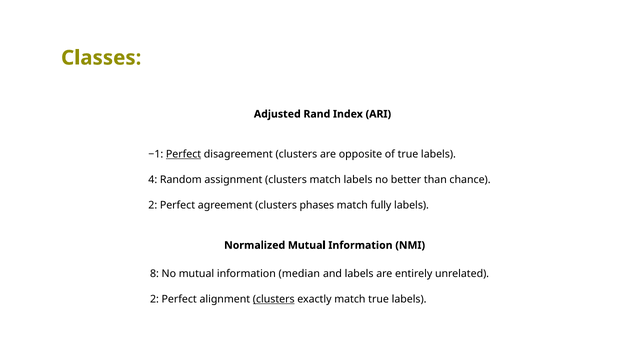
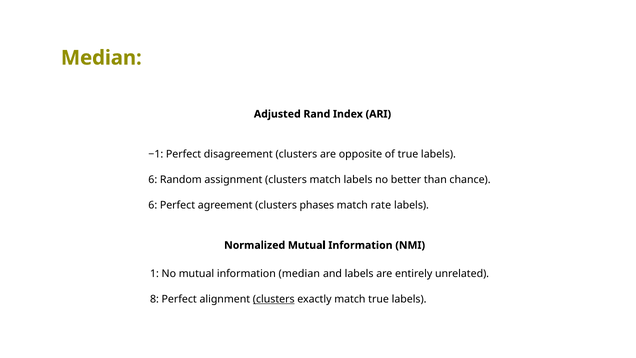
Classes at (101, 58): Classes -> Median
Perfect at (184, 154) underline: present -> none
4 at (153, 180): 4 -> 6
2 at (153, 205): 2 -> 6
fully: fully -> rate
8: 8 -> 1
2 at (154, 299): 2 -> 8
